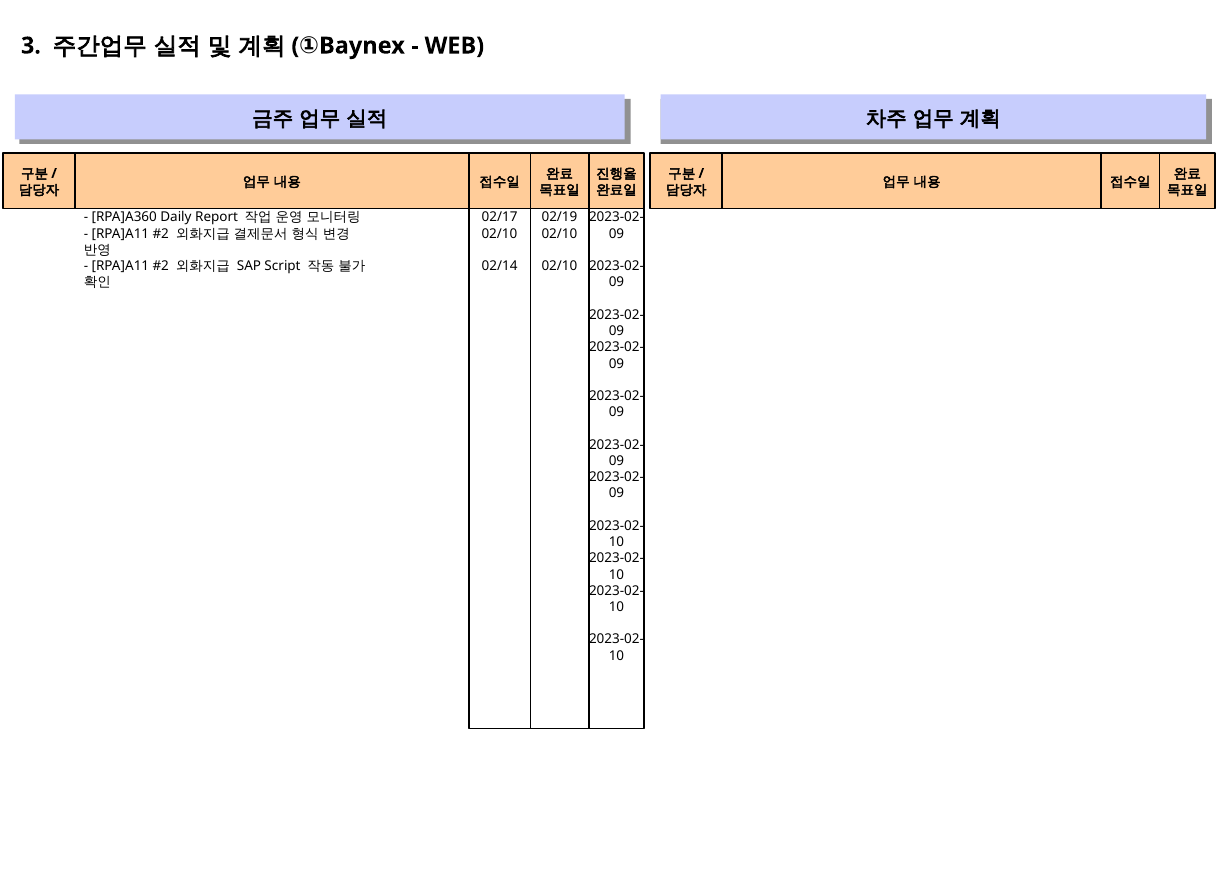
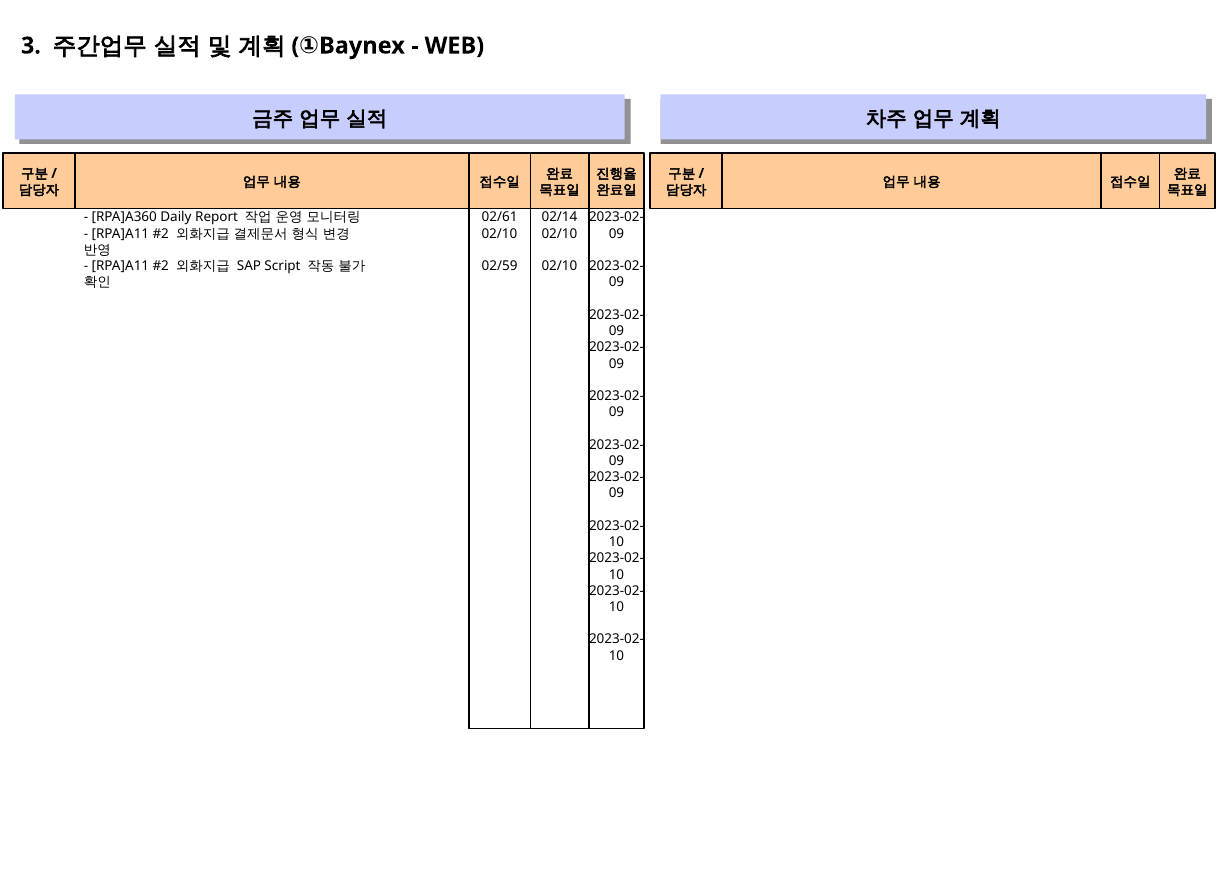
02/17: 02/17 -> 02/61
02/19: 02/19 -> 02/14
02/14: 02/14 -> 02/59
